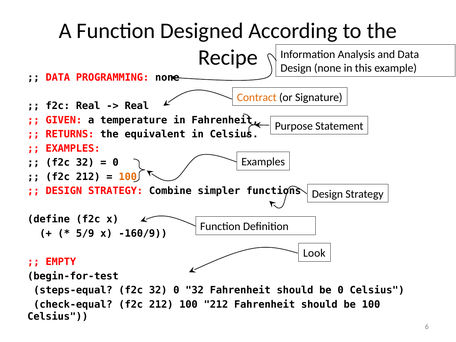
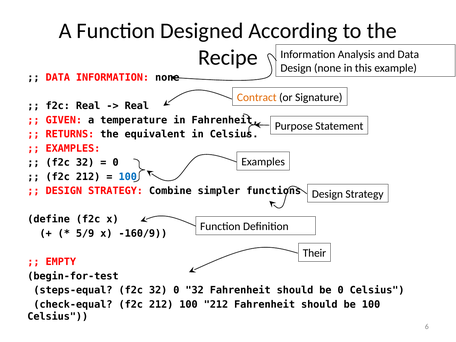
DATA PROGRAMMING: PROGRAMMING -> INFORMATION
100 at (128, 177) colour: orange -> blue
Look: Look -> Their
